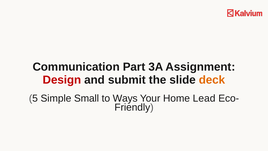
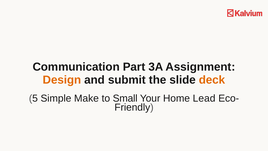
Design colour: red -> orange
Small: Small -> Make
Ways: Ways -> Small
